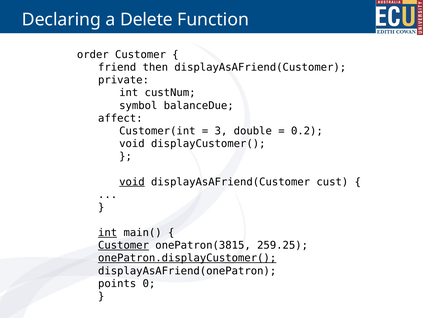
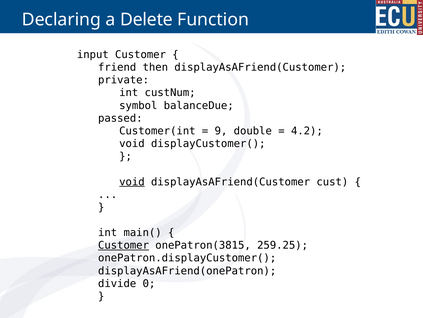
order: order -> input
affect: affect -> passed
3: 3 -> 9
0.2: 0.2 -> 4.2
int at (108, 232) underline: present -> none
onePatron.displayCustomer( underline: present -> none
points: points -> divide
